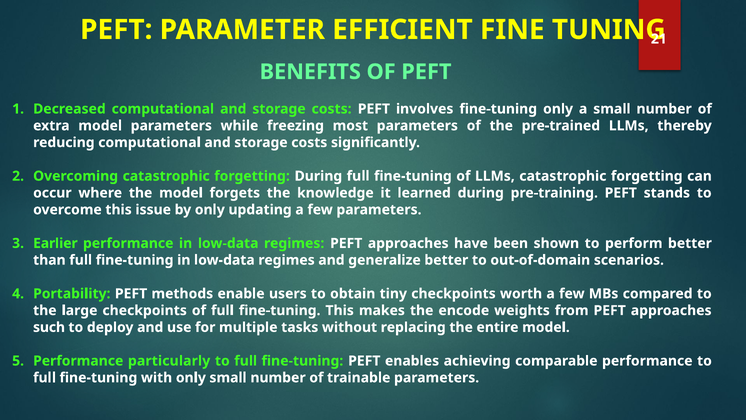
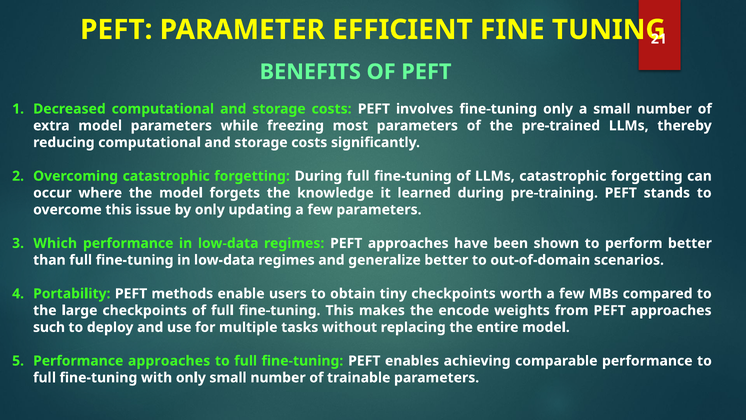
Earlier: Earlier -> Which
Performance particularly: particularly -> approaches
